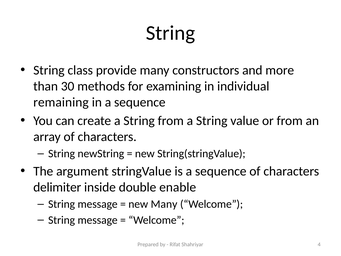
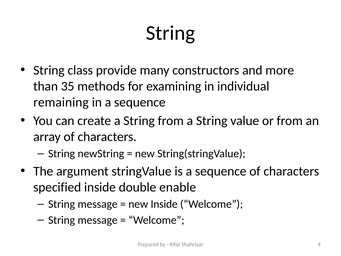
30: 30 -> 35
delimiter: delimiter -> specified
new Many: Many -> Inside
